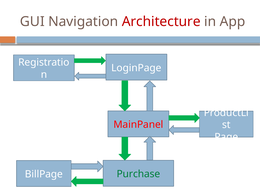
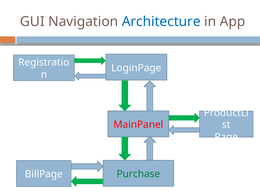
Architecture colour: red -> blue
